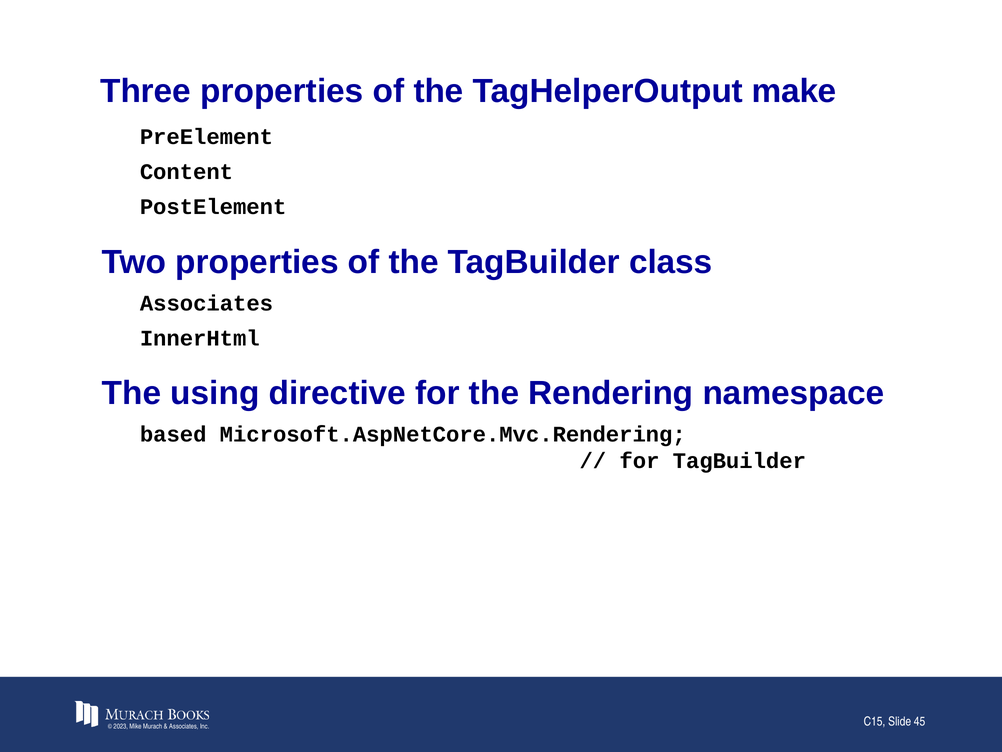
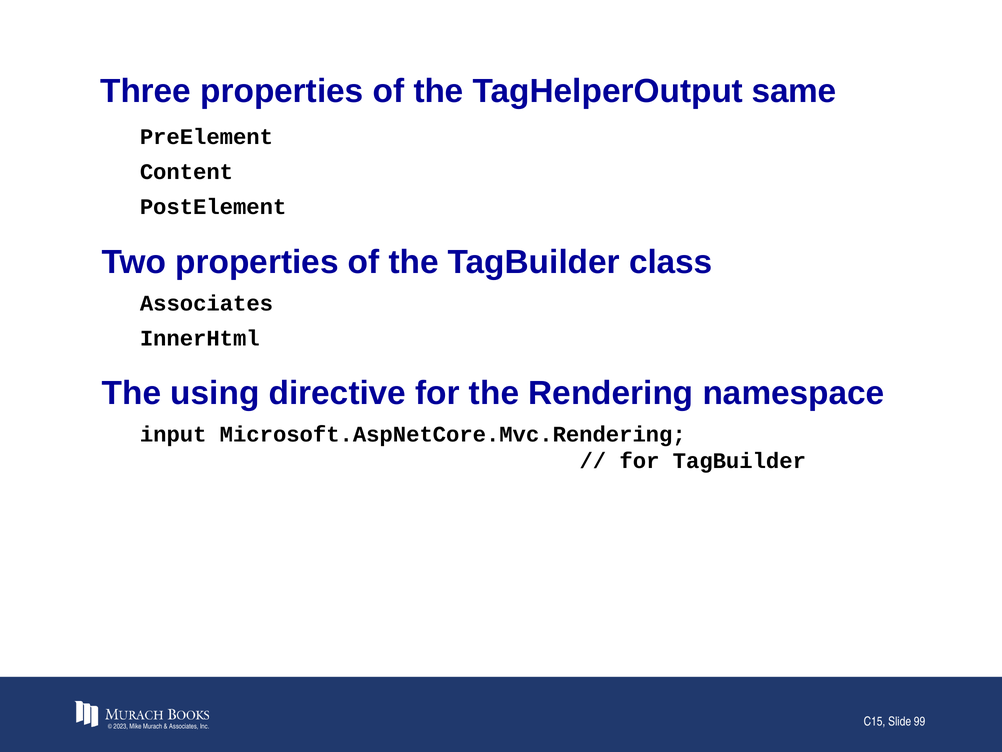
make: make -> same
based: based -> input
45: 45 -> 99
